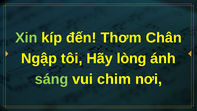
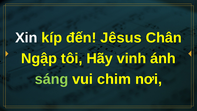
Xin colour: light green -> white
Thơm: Thơm -> Jêsus
lòng: lòng -> vinh
